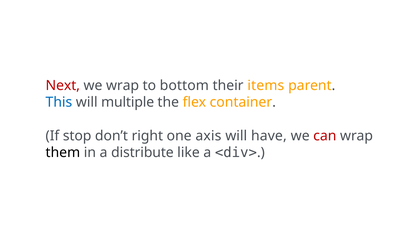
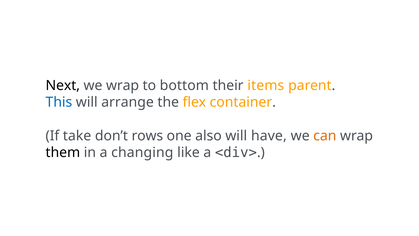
Next colour: red -> black
multiple: multiple -> arrange
stop: stop -> take
right: right -> rows
axis: axis -> also
can colour: red -> orange
distribute: distribute -> changing
